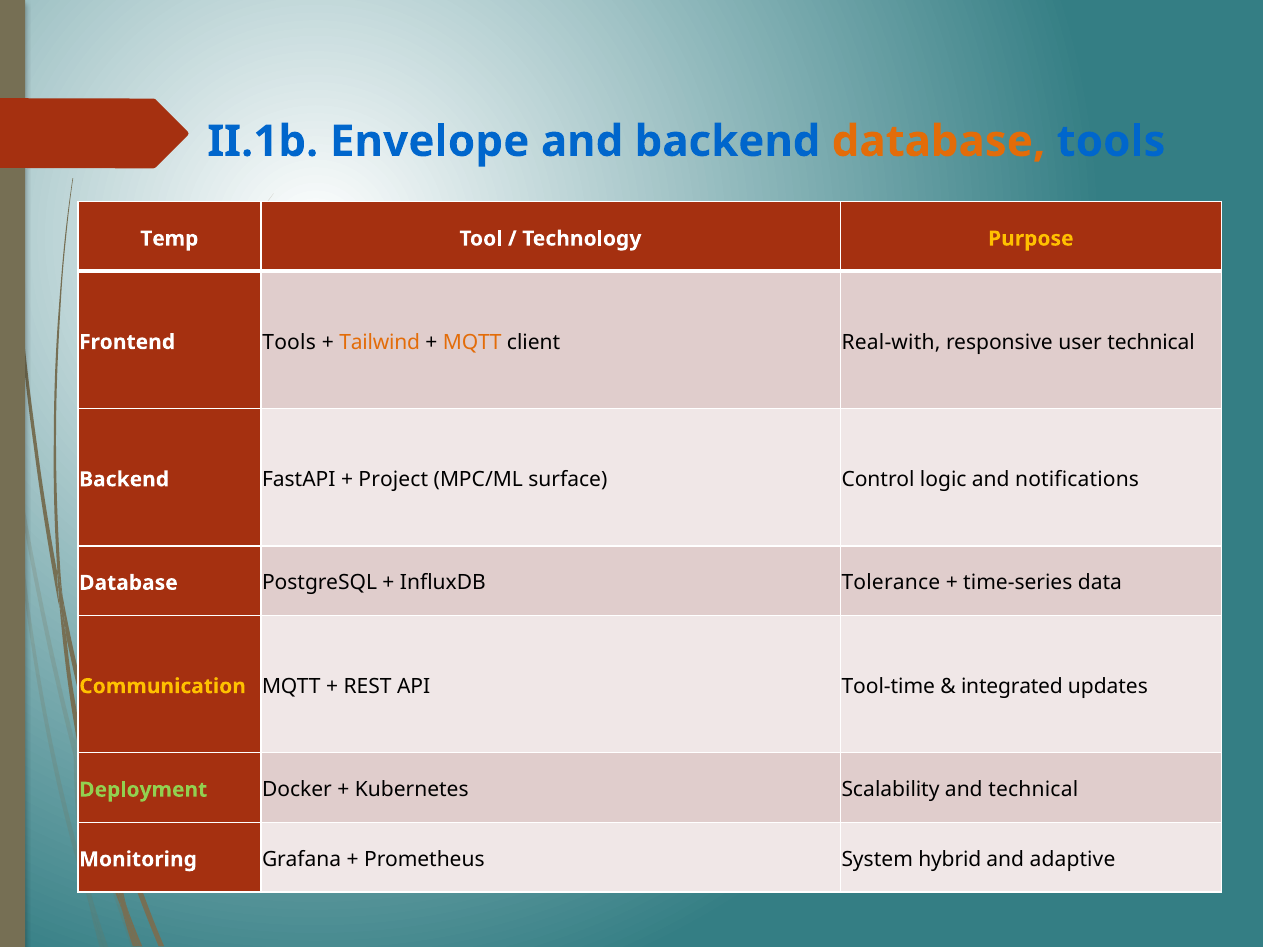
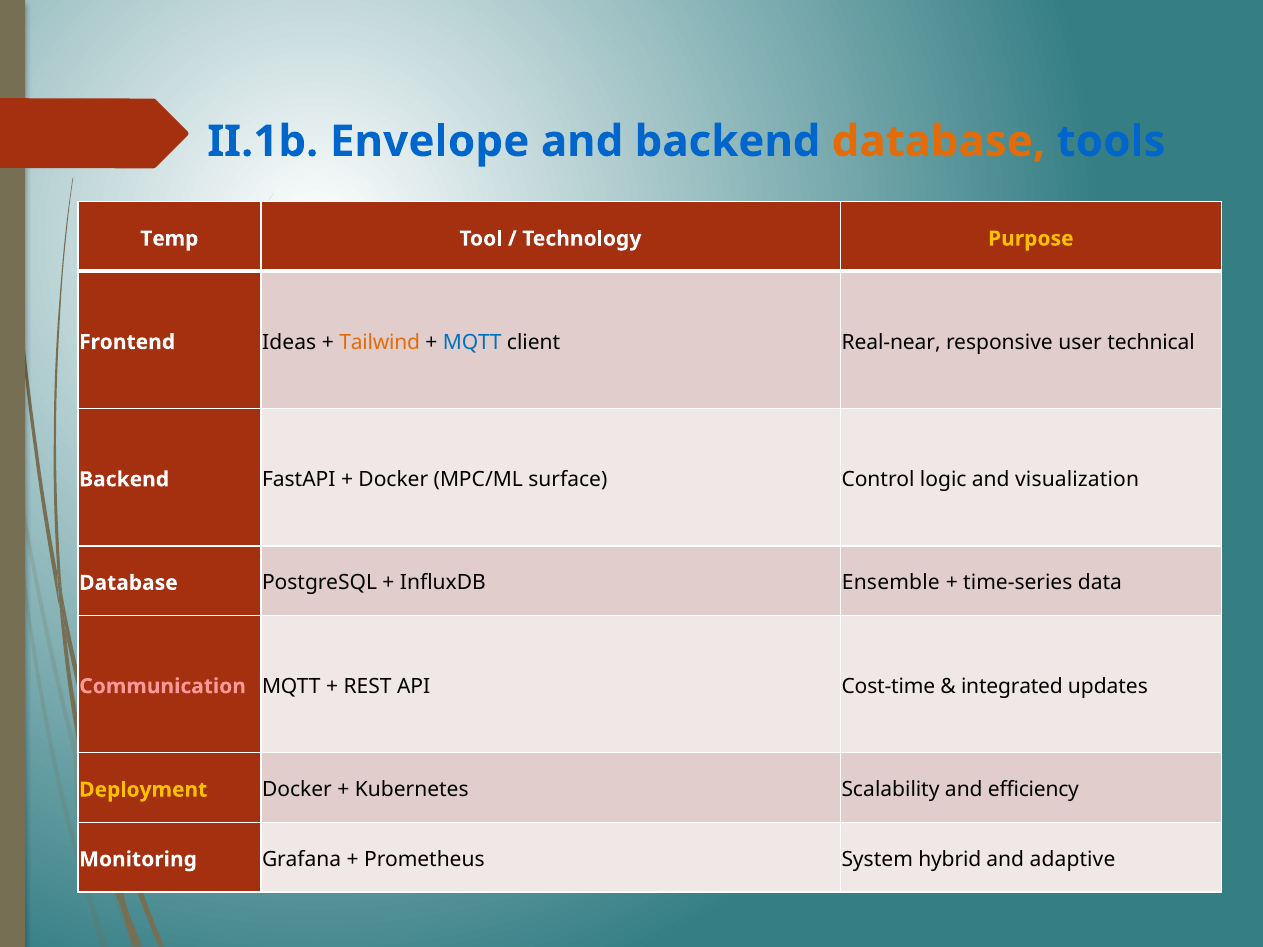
Frontend Tools: Tools -> Ideas
MQTT at (472, 342) colour: orange -> blue
Real-with: Real-with -> Real-near
Project at (393, 480): Project -> Docker
notifications: notifications -> visualization
Tolerance: Tolerance -> Ensemble
Communication colour: yellow -> pink
Tool-time: Tool-time -> Cost-time
Deployment colour: light green -> yellow
and technical: technical -> efficiency
